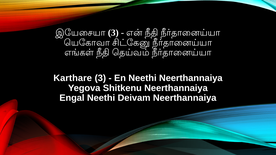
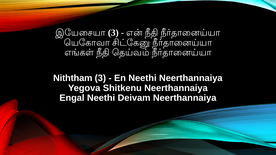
Karthare: Karthare -> Niththam
